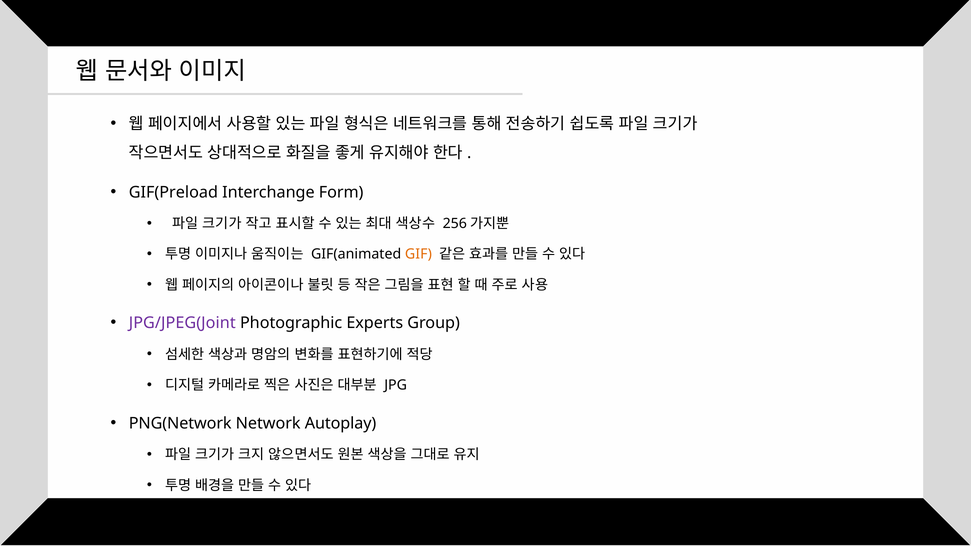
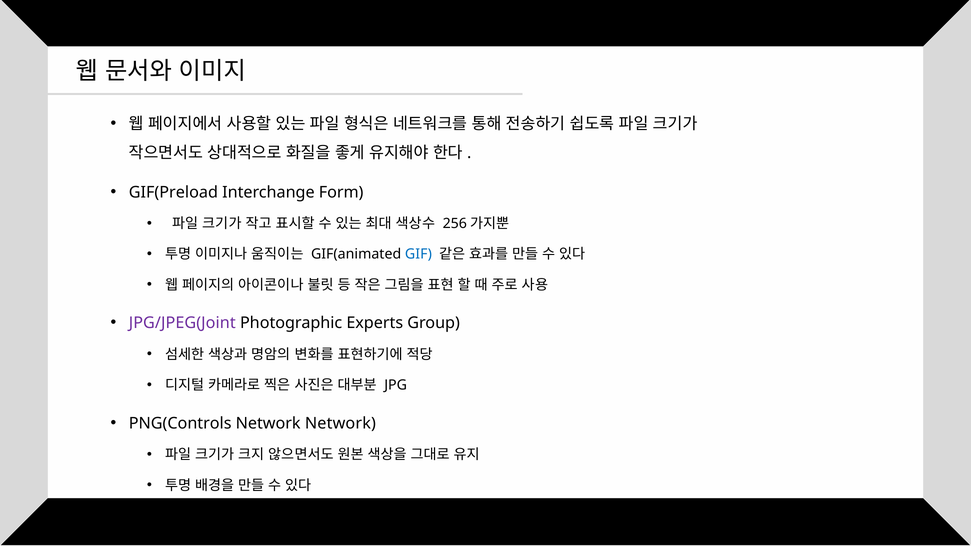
GIF colour: orange -> blue
PNG(Network: PNG(Network -> PNG(Controls
Network Autoplay: Autoplay -> Network
